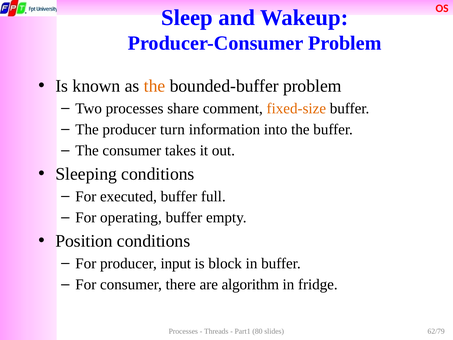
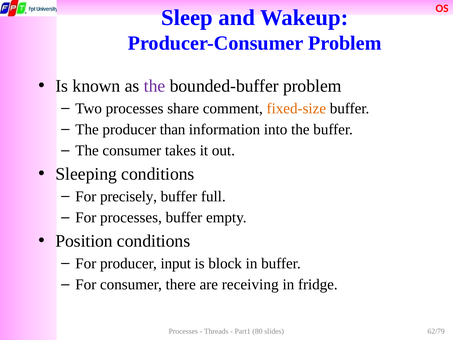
the at (155, 86) colour: orange -> purple
turn: turn -> than
executed: executed -> precisely
For operating: operating -> processes
algorithm: algorithm -> receiving
